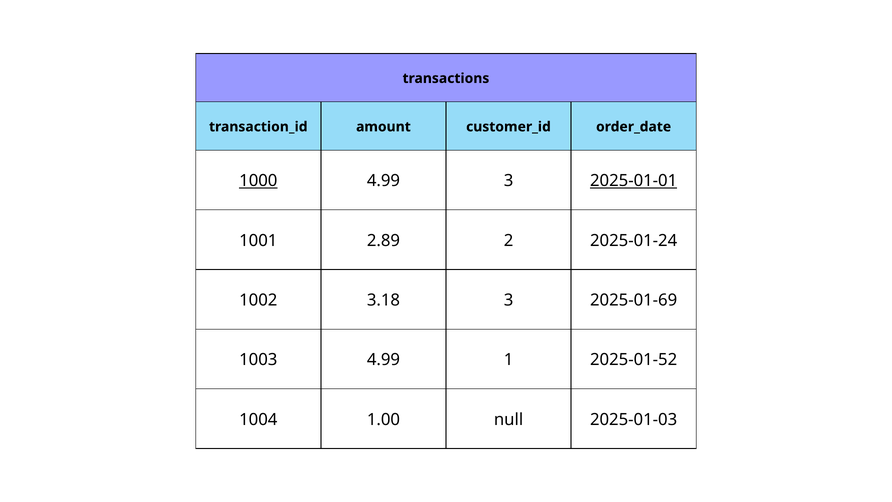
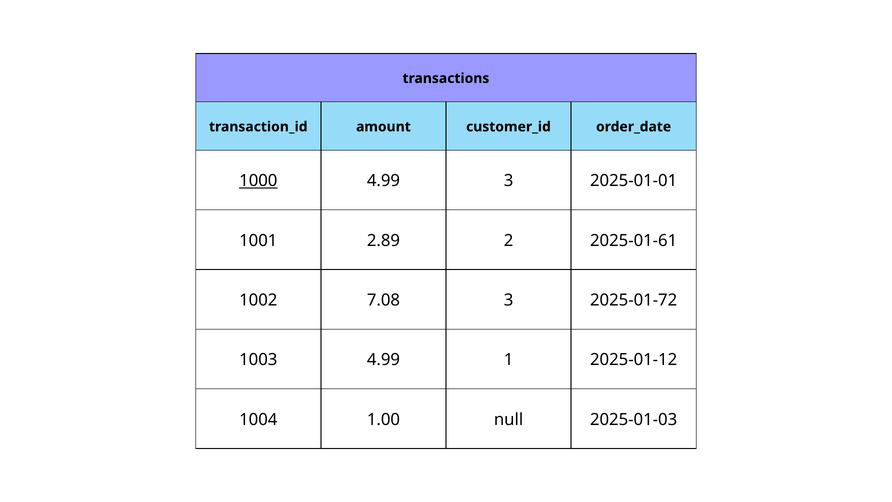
2025-01-01 underline: present -> none
2025-01-24: 2025-01-24 -> 2025-01-61
3.18: 3.18 -> 7.08
2025-01-69: 2025-01-69 -> 2025-01-72
2025-01-52: 2025-01-52 -> 2025-01-12
